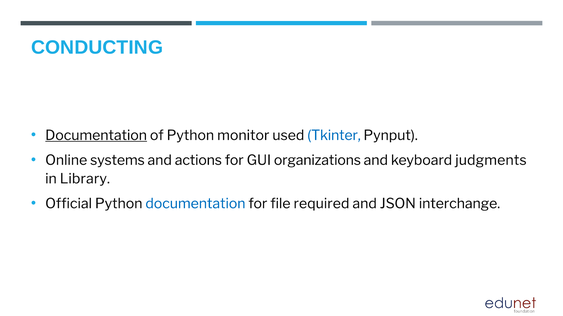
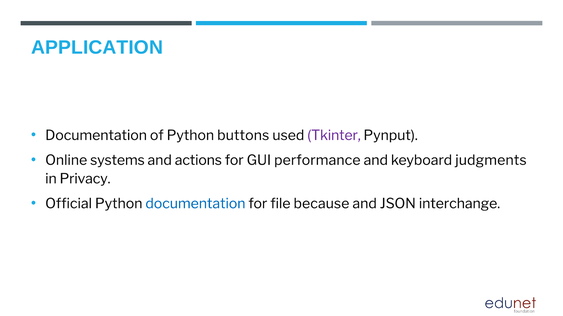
CONDUCTING: CONDUCTING -> APPLICATION
Documentation at (96, 136) underline: present -> none
monitor: monitor -> buttons
Tkinter colour: blue -> purple
organizations: organizations -> performance
Library: Library -> Privacy
required: required -> because
